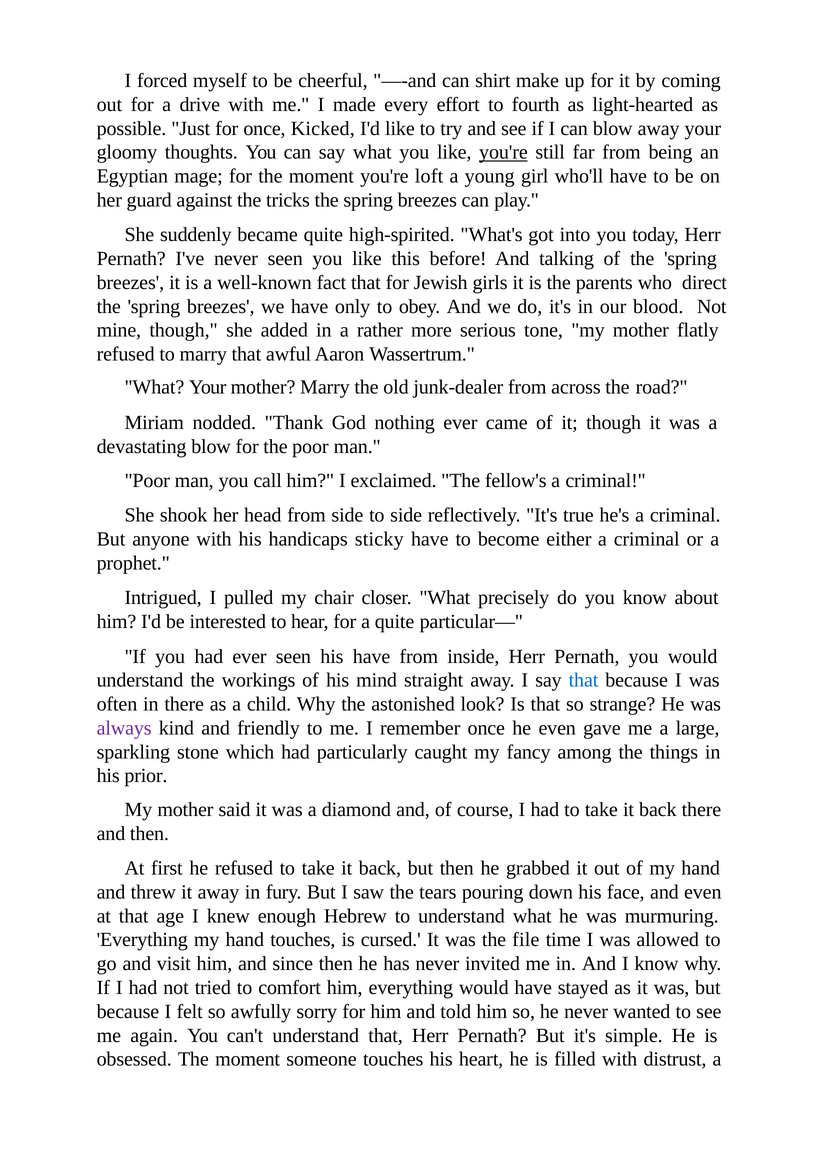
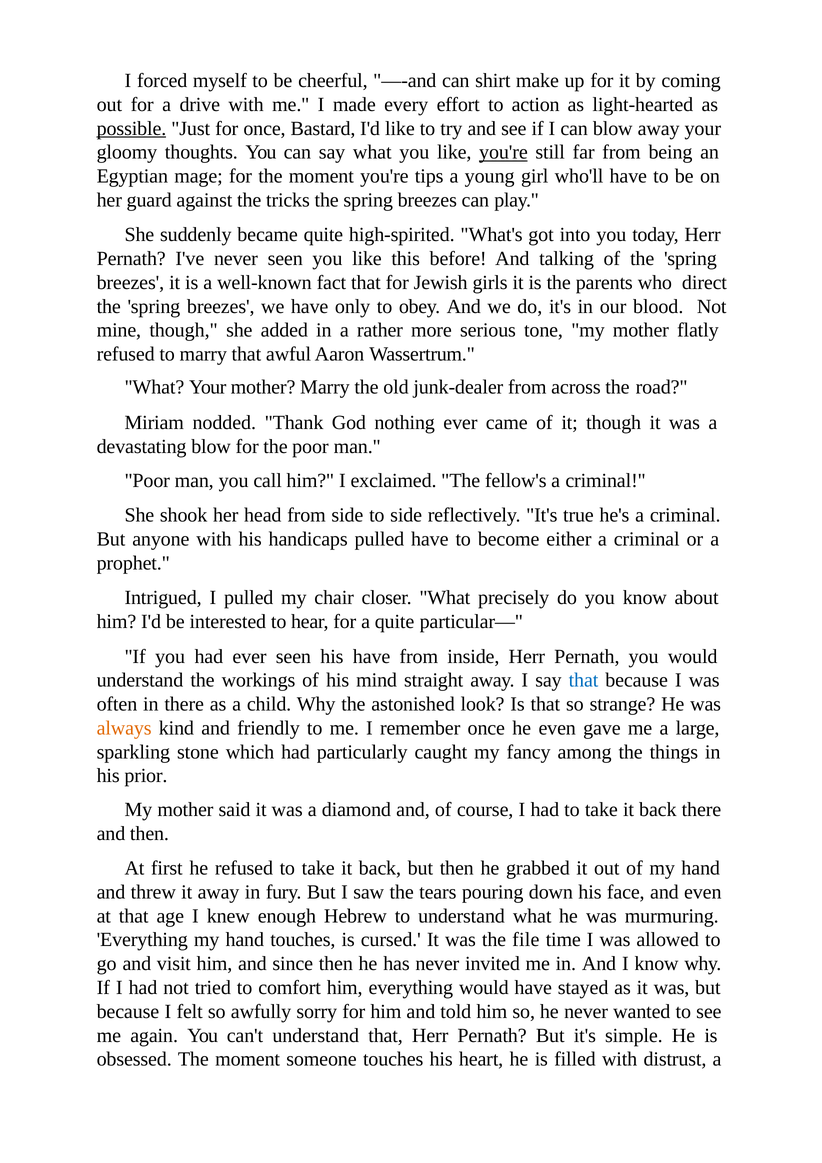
fourth: fourth -> action
possible underline: none -> present
Kicked: Kicked -> Bastard
loft: loft -> tips
handicaps sticky: sticky -> pulled
always colour: purple -> orange
